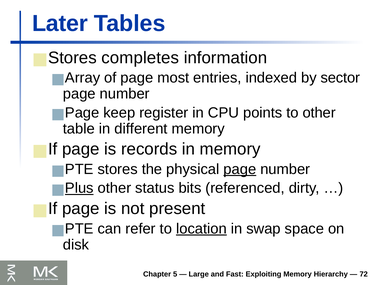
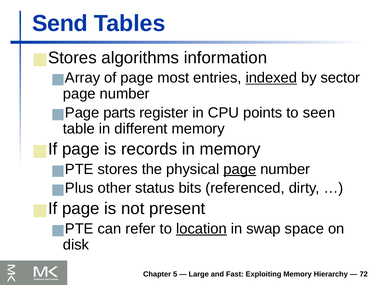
Later: Later -> Send
completes: completes -> algorithms
indexed underline: none -> present
keep: keep -> parts
to other: other -> seen
Plus underline: present -> none
